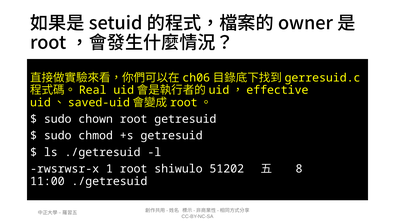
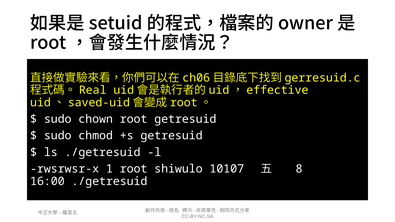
51202: 51202 -> 10107
11:00: 11:00 -> 16:00
